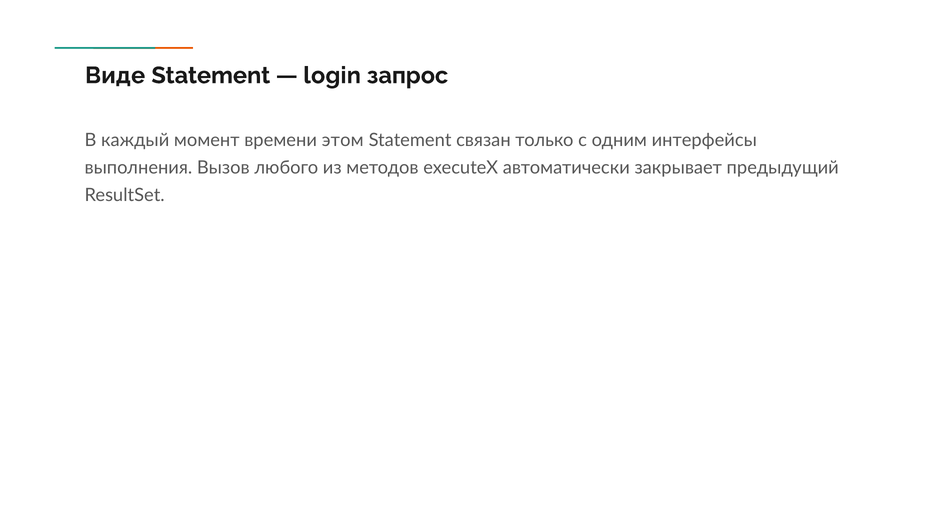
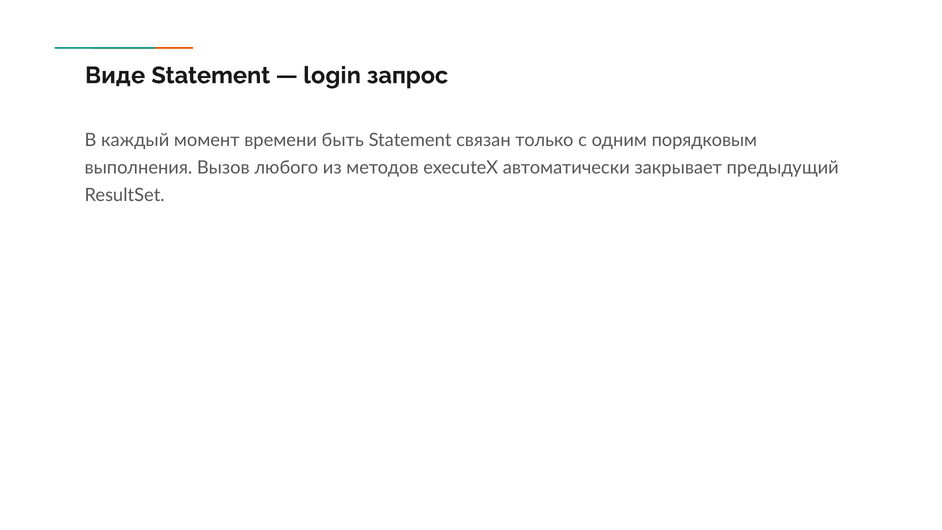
этом: этом -> быть
интерфейсы: интерфейсы -> порядковым
